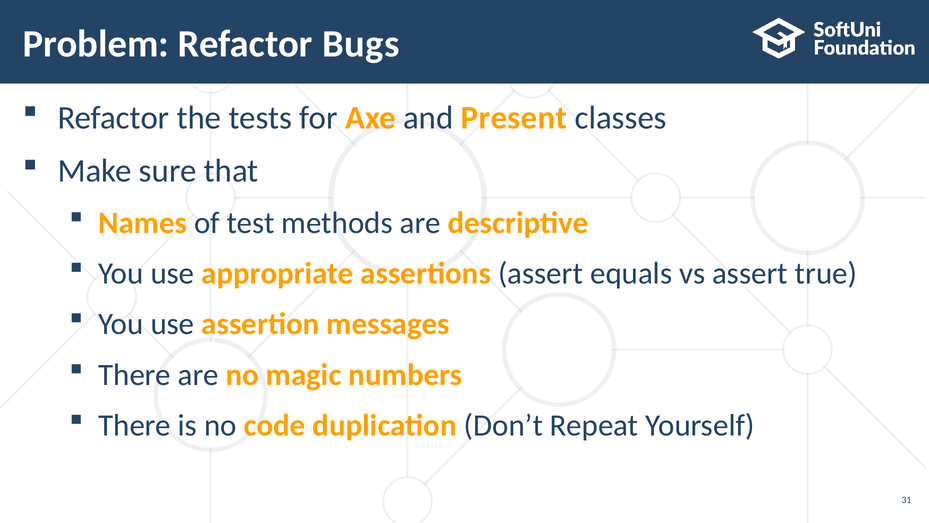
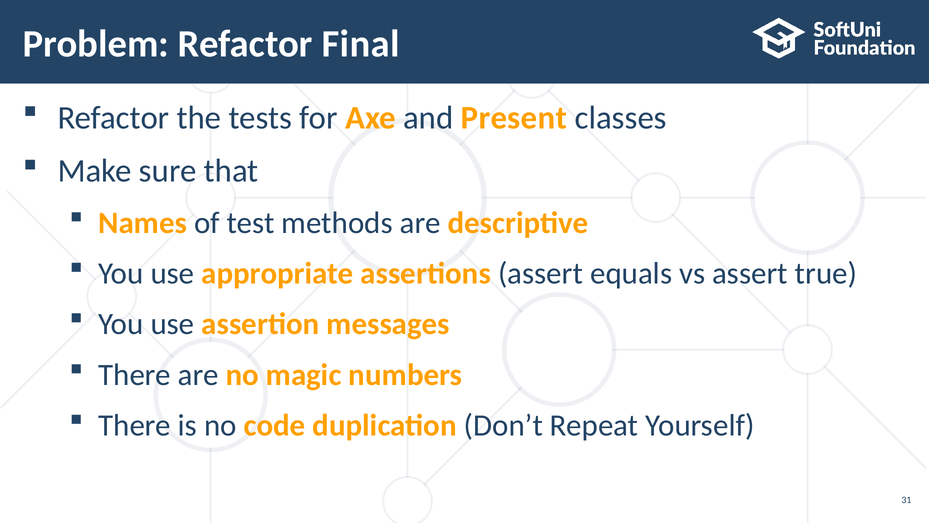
Bugs: Bugs -> Final
